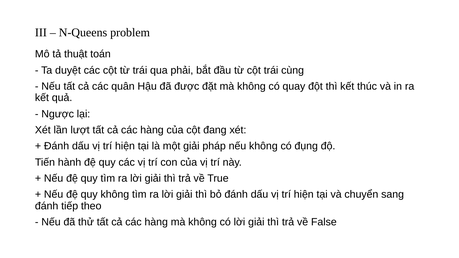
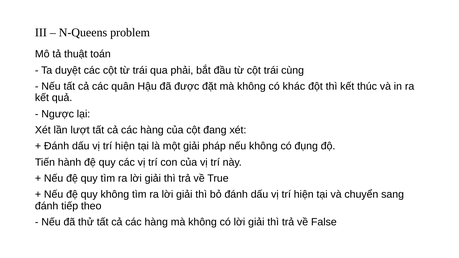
quay: quay -> khác
